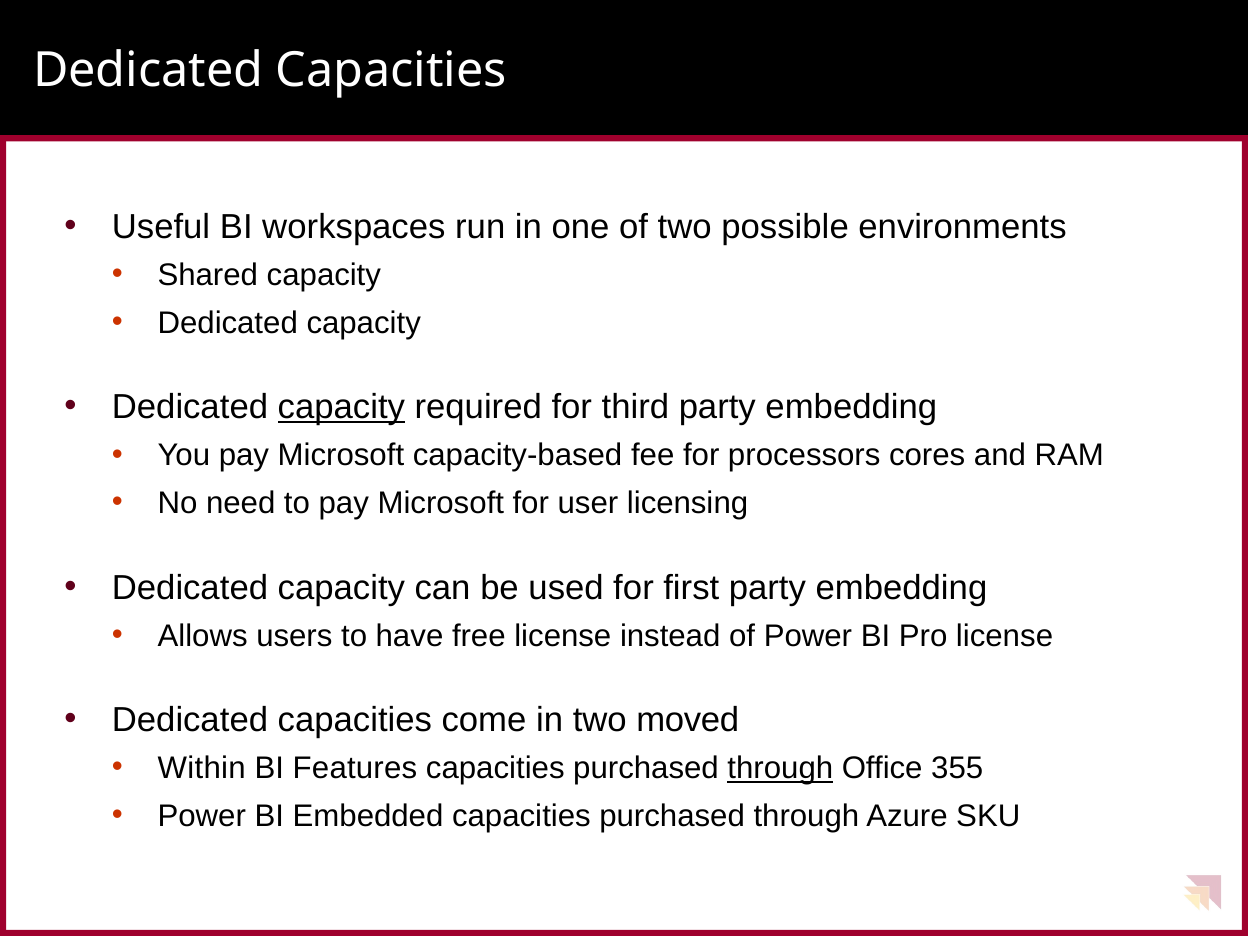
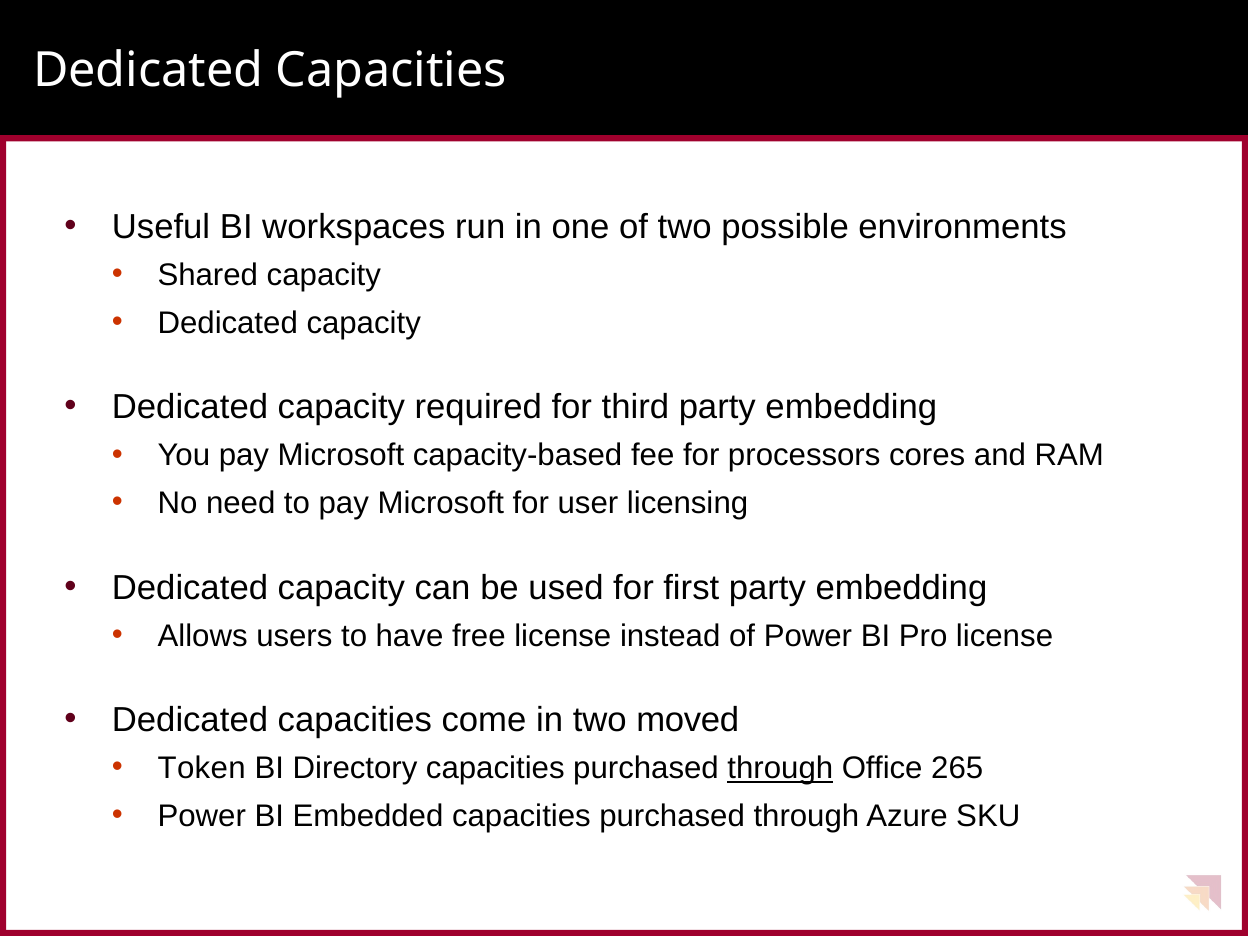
capacity at (341, 407) underline: present -> none
Within: Within -> Token
Features: Features -> Directory
355: 355 -> 265
